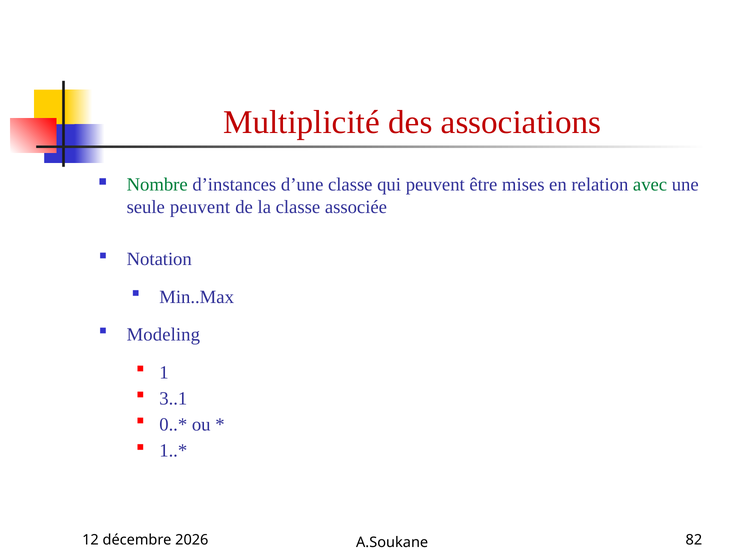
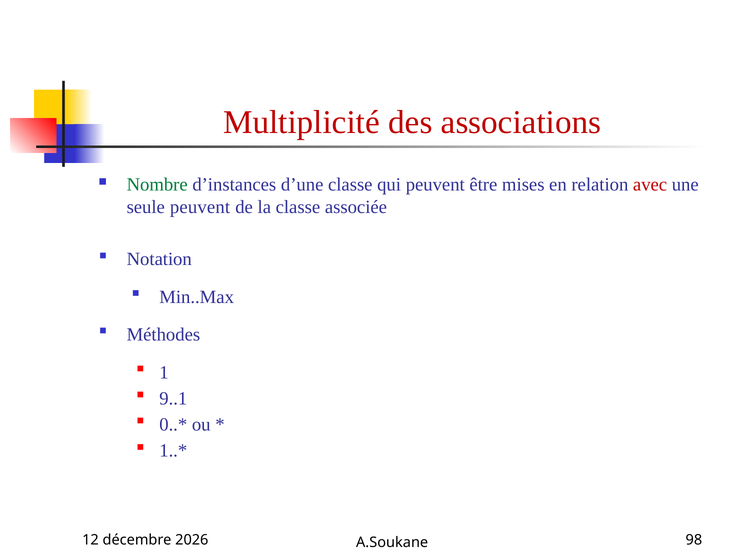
avec colour: green -> red
Modeling: Modeling -> Méthodes
3..1: 3..1 -> 9..1
82: 82 -> 98
